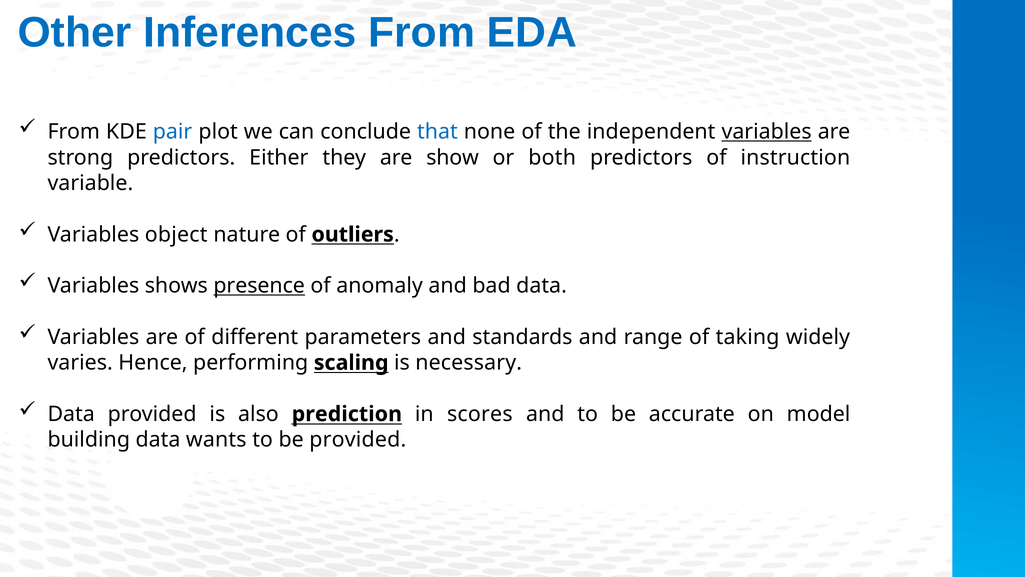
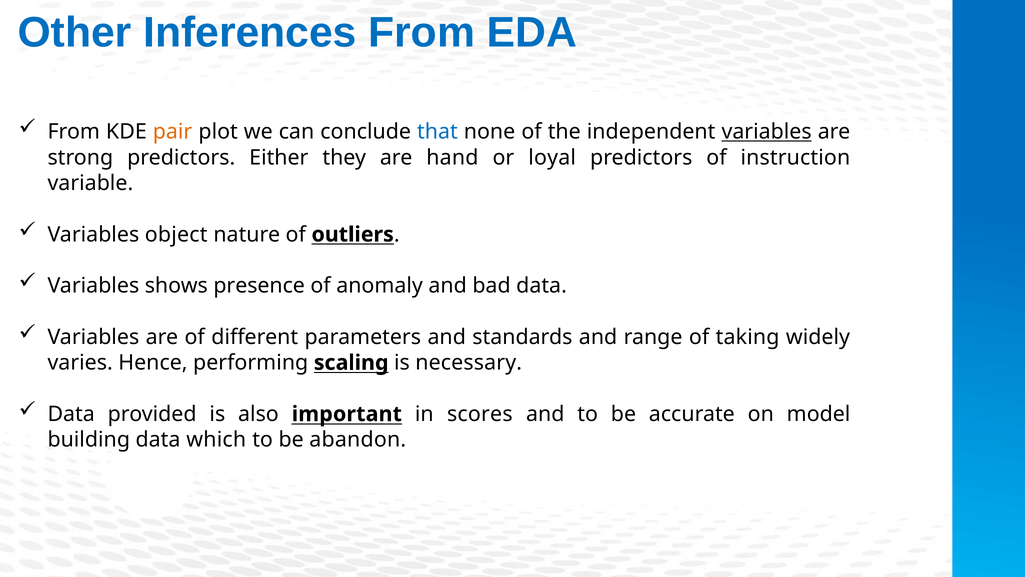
pair colour: blue -> orange
show: show -> hand
both: both -> loyal
presence underline: present -> none
prediction: prediction -> important
wants: wants -> which
be provided: provided -> abandon
